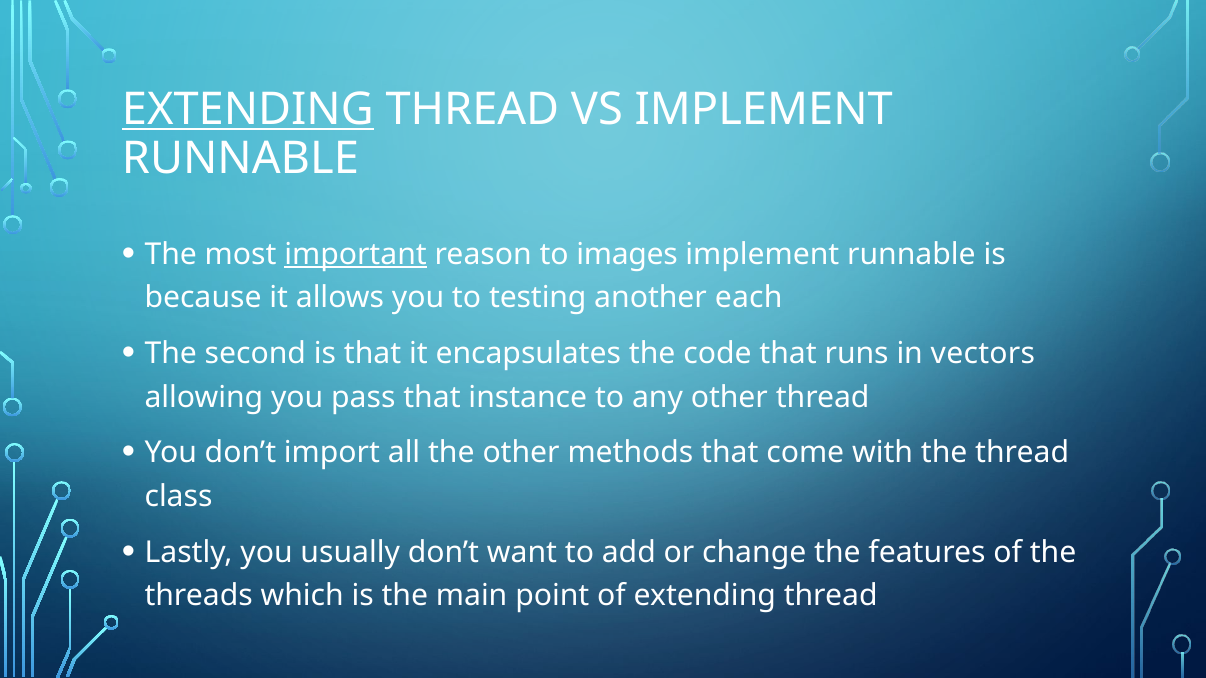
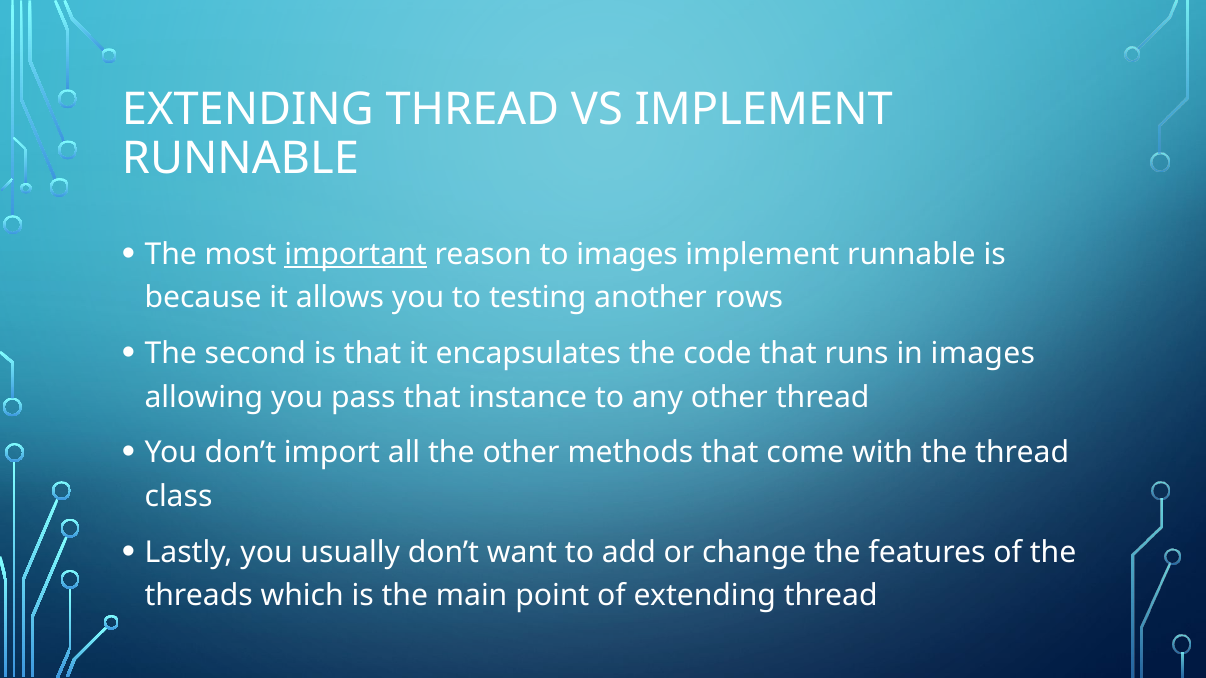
EXTENDING at (248, 110) underline: present -> none
each: each -> rows
in vectors: vectors -> images
